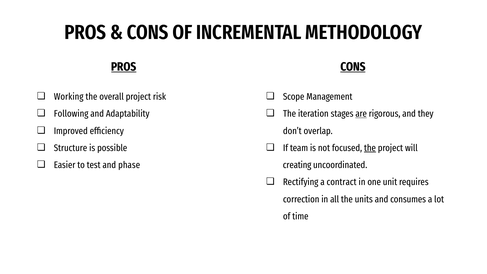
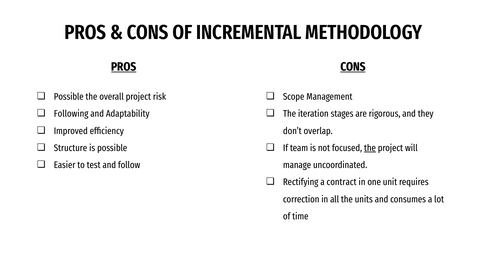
Working at (69, 97): Working -> Possible
are underline: present -> none
phase: phase -> follow
creating: creating -> manage
